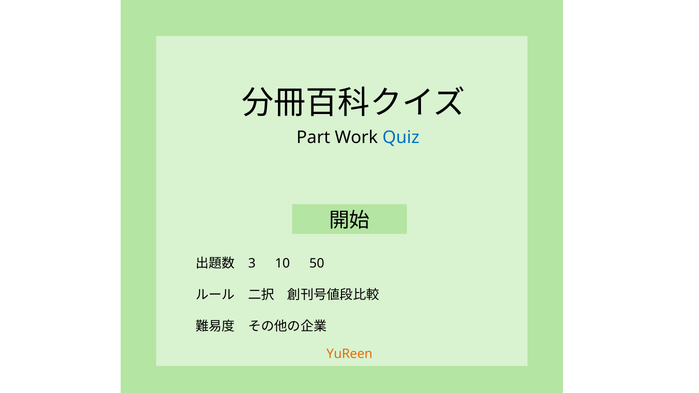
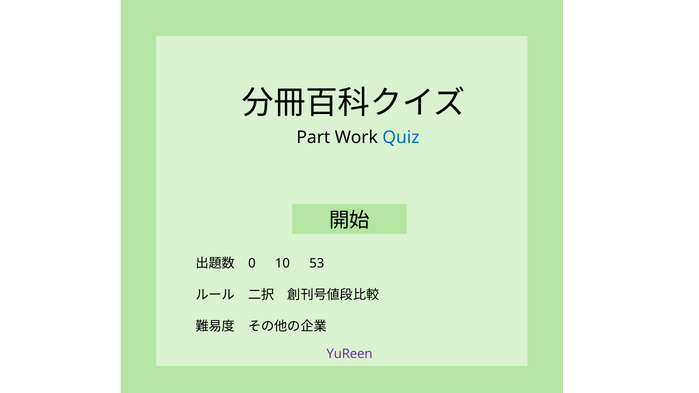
3: 3 -> 0
50: 50 -> 53
YuReen colour: orange -> purple
